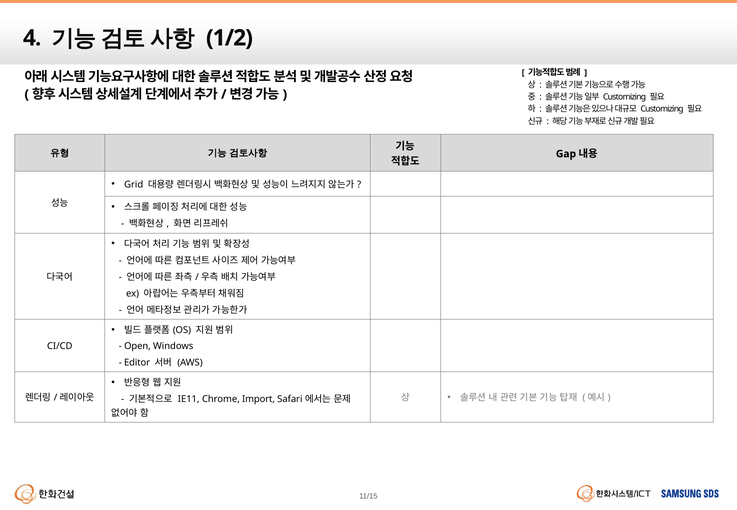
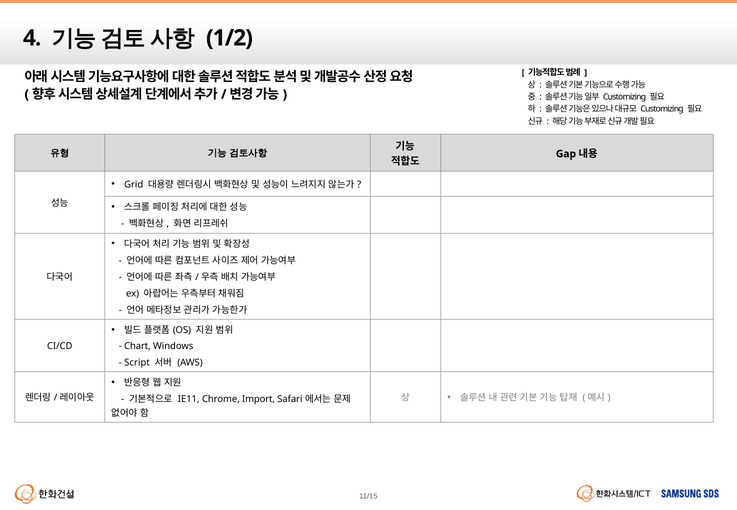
Open: Open -> Chart
Editor: Editor -> Script
